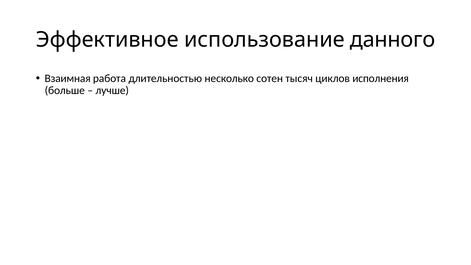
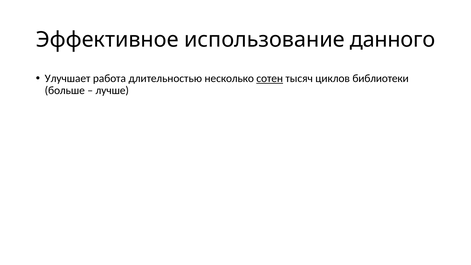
Взаимная at (68, 78): Взаимная -> Улучшает
сотен underline: none -> present
исполнения: исполнения -> библиотеки
